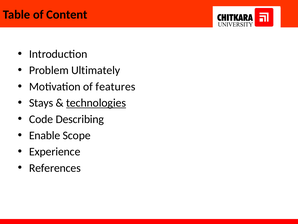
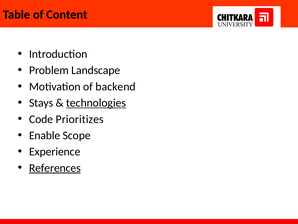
Ultimately: Ultimately -> Landscape
features: features -> backend
Describing: Describing -> Prioritizes
References underline: none -> present
